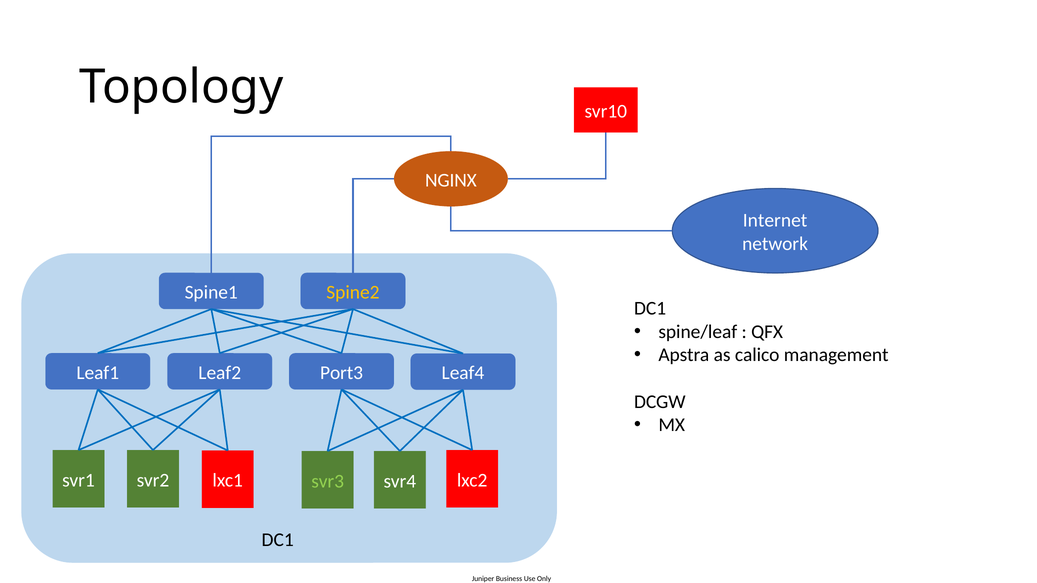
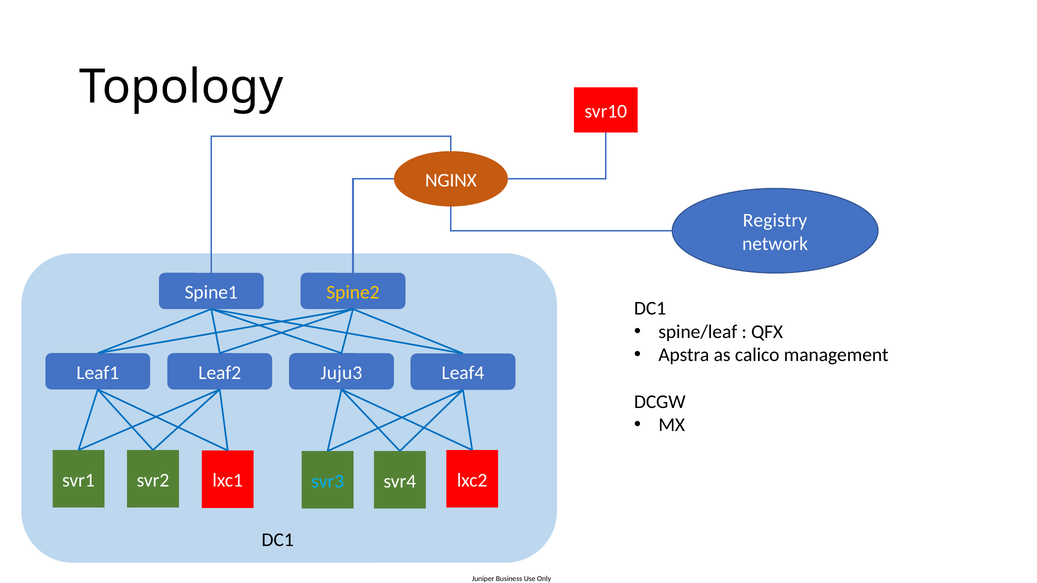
Internet: Internet -> Registry
Port3: Port3 -> Juju3
svr3 colour: light green -> light blue
